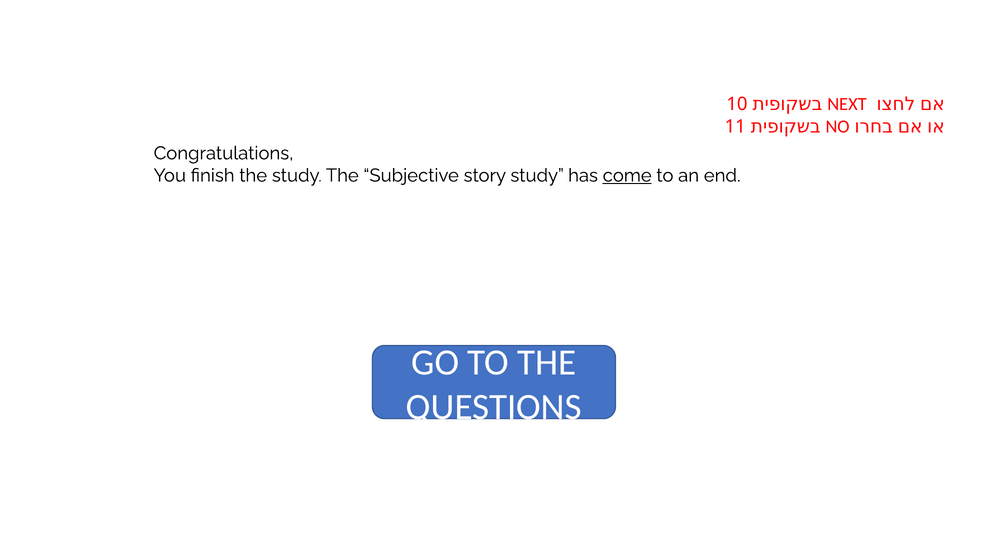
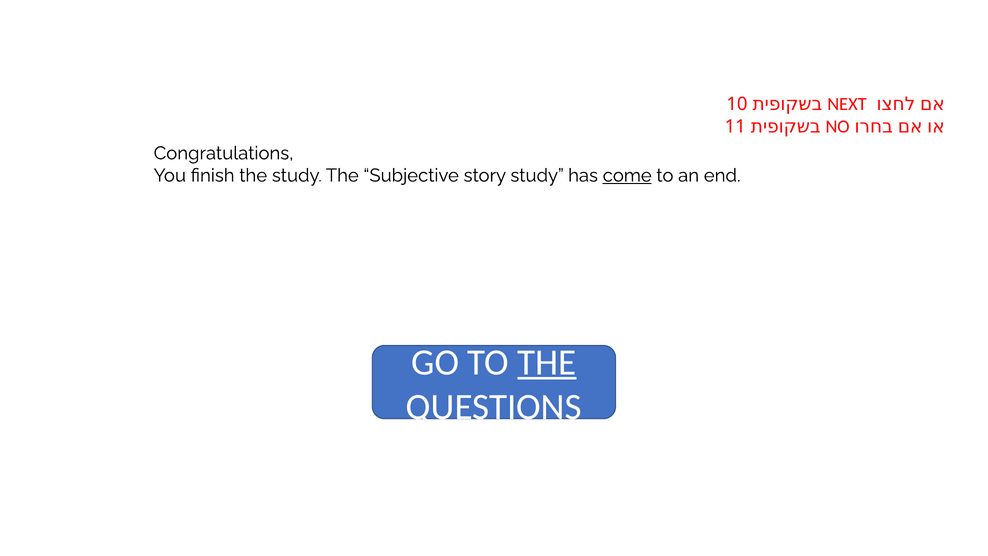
THE at (547, 362) underline: none -> present
